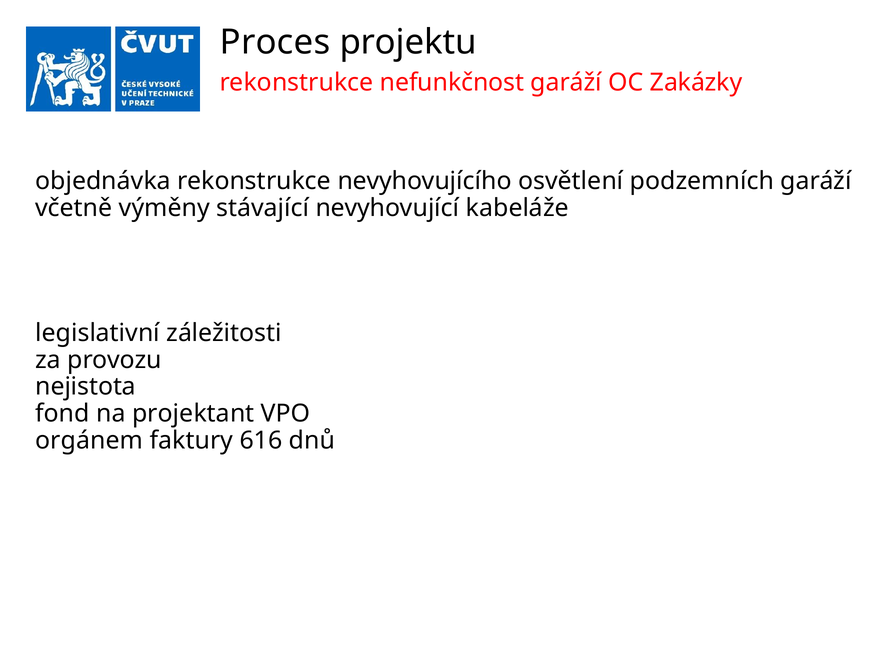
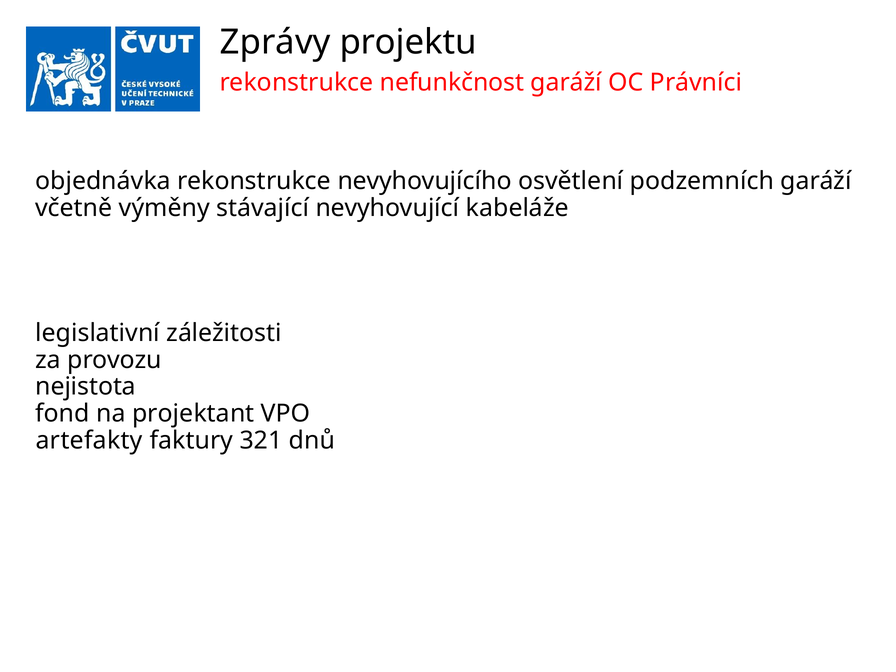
Proces: Proces -> Zprávy
Zakázky: Zakázky -> Právníci
orgánem: orgánem -> artefakty
616: 616 -> 321
